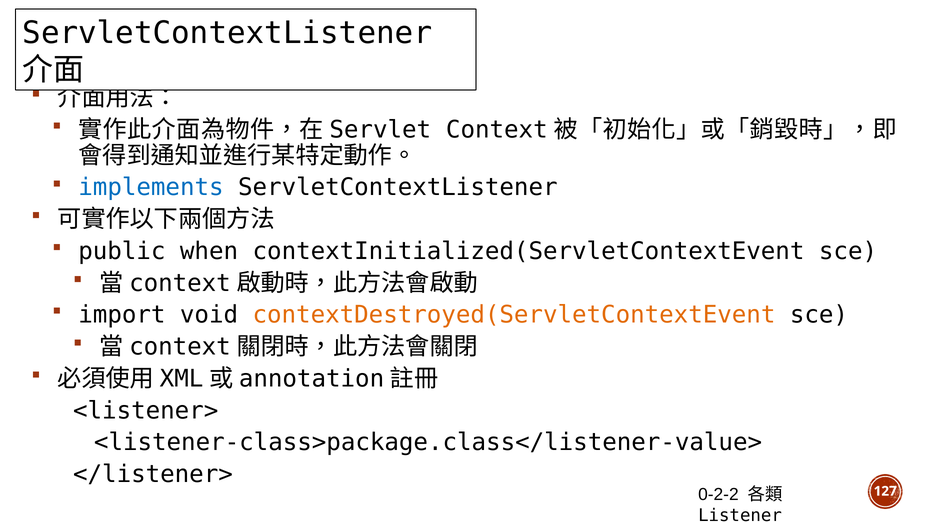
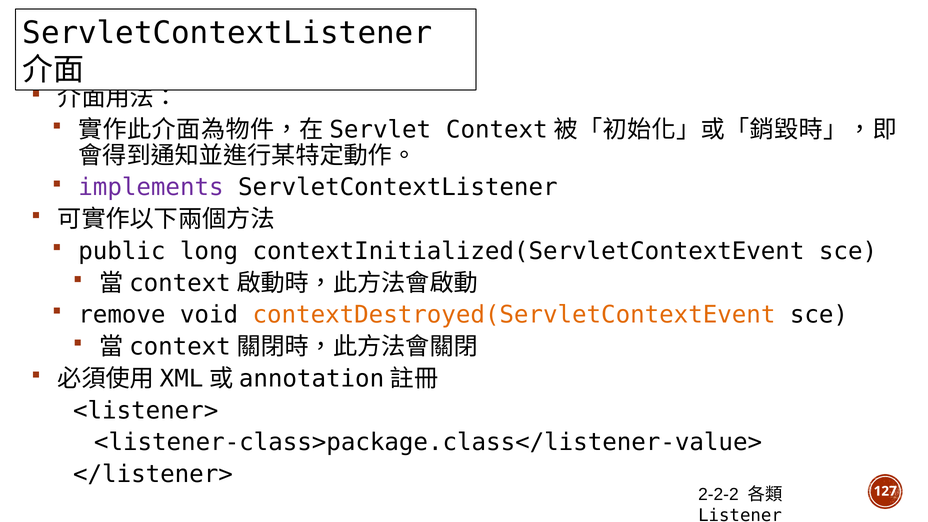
implements colour: blue -> purple
when: when -> long
import: import -> remove
0-2-2: 0-2-2 -> 2-2-2
